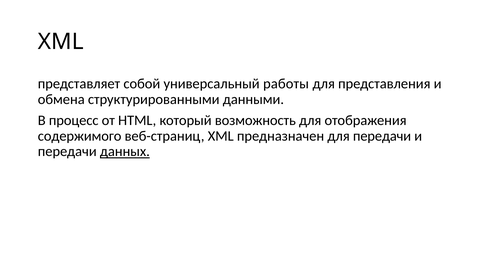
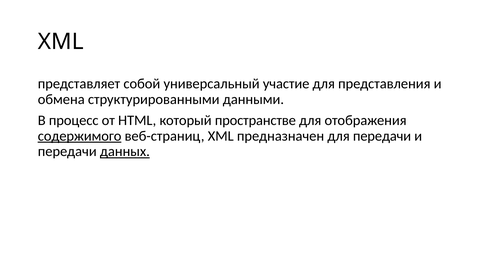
работы: работы -> участие
возможность: возможность -> пространстве
содержимого underline: none -> present
